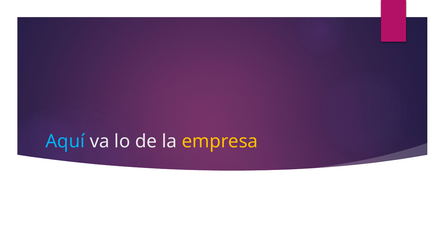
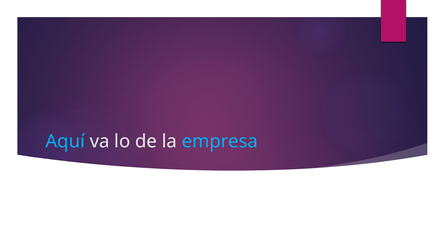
empresa colour: yellow -> light blue
